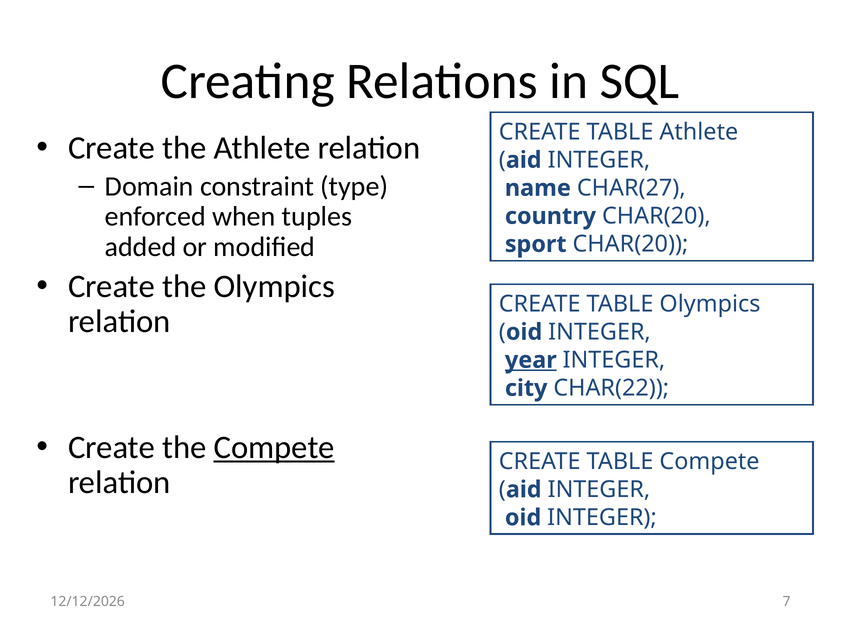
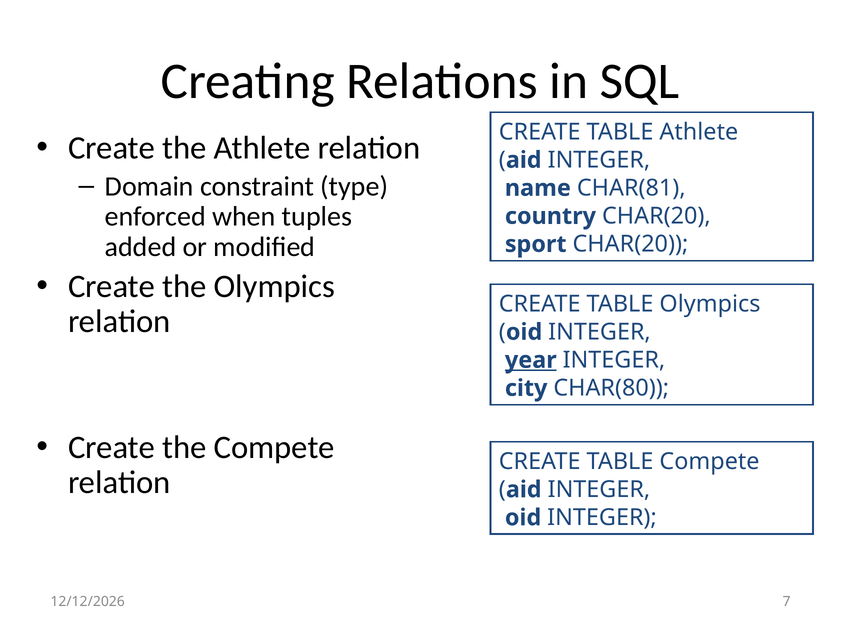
CHAR(27: CHAR(27 -> CHAR(81
CHAR(22: CHAR(22 -> CHAR(80
Compete at (274, 447) underline: present -> none
